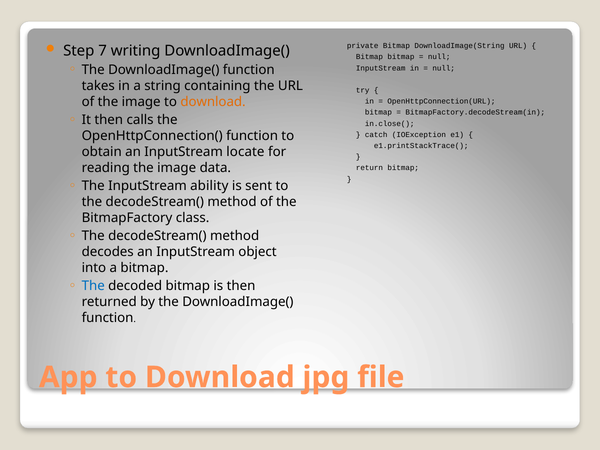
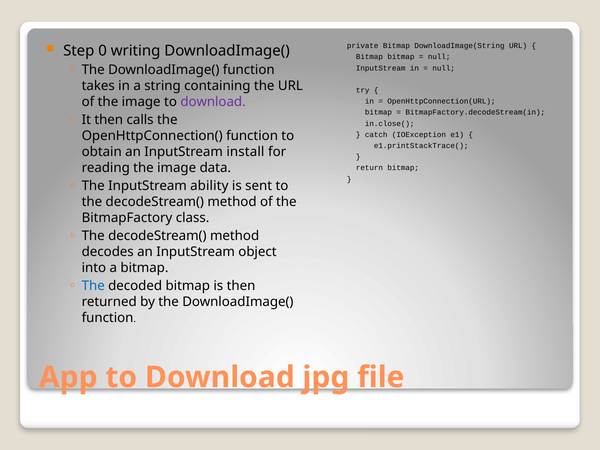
7: 7 -> 0
download at (213, 102) colour: orange -> purple
locate: locate -> install
